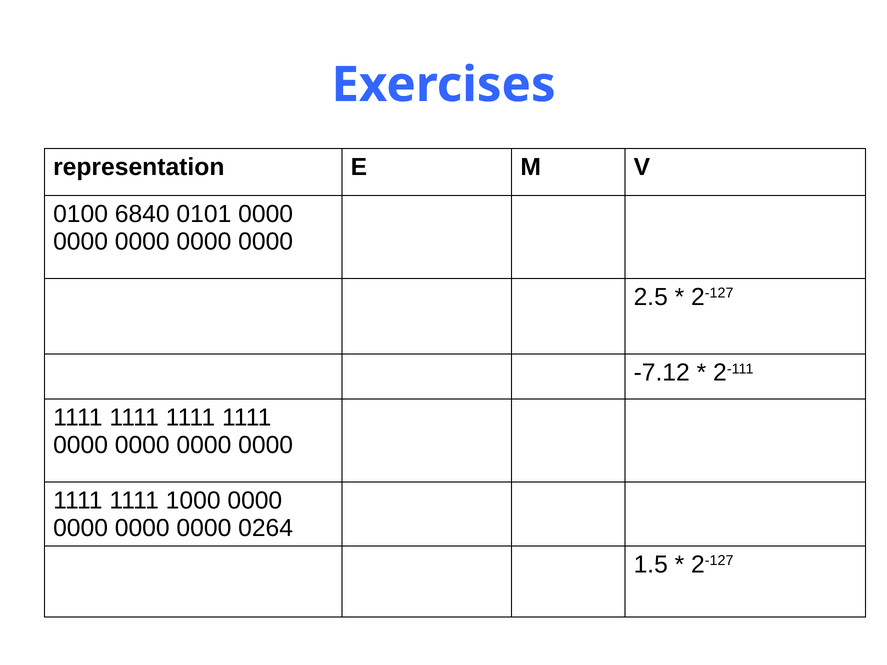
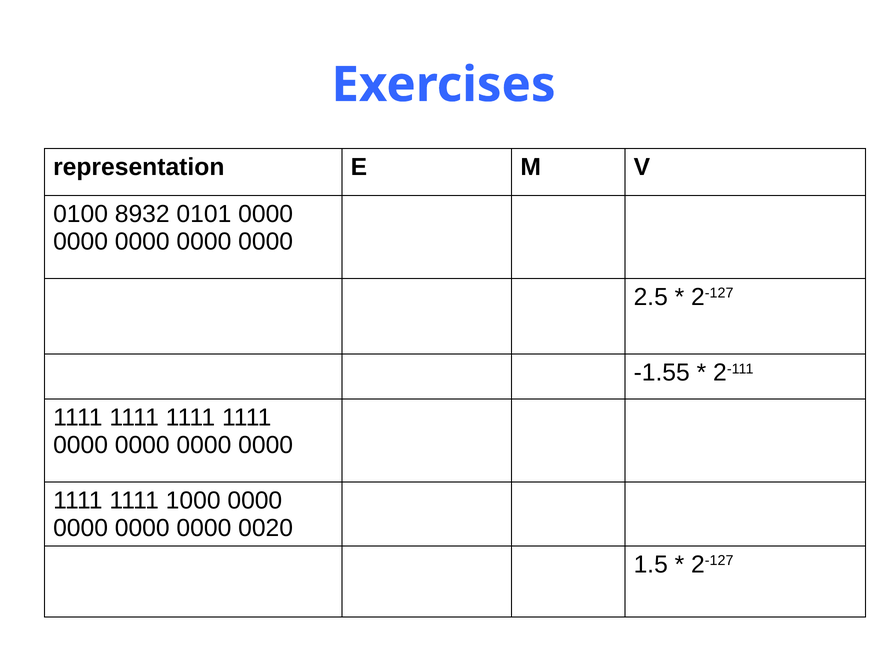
6840: 6840 -> 8932
-7.12: -7.12 -> -1.55
0264: 0264 -> 0020
